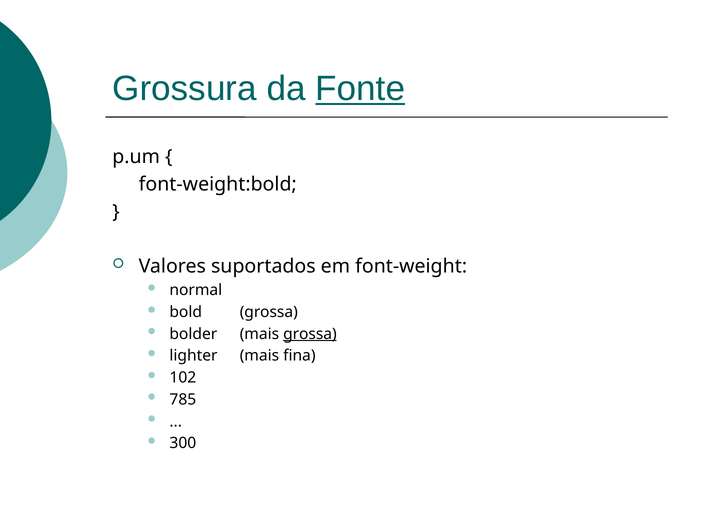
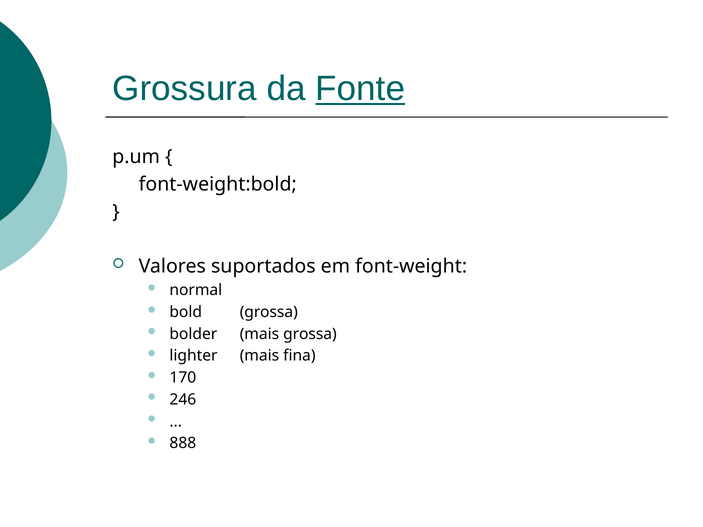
grossa at (310, 334) underline: present -> none
102: 102 -> 170
785: 785 -> 246
300: 300 -> 888
